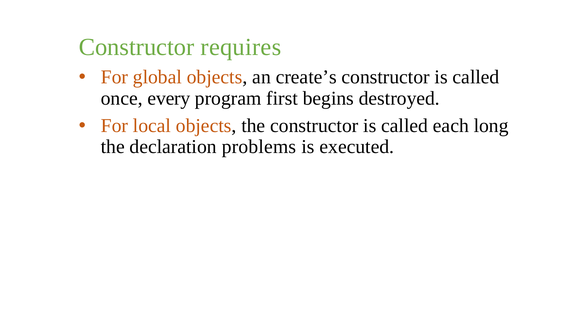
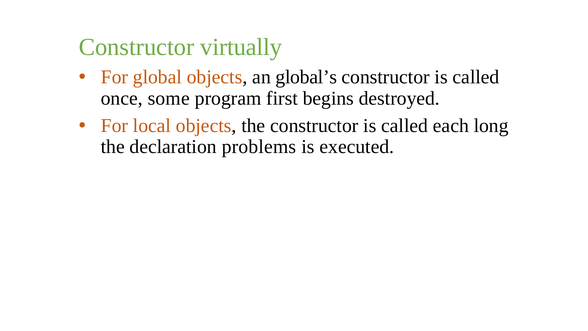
requires: requires -> virtually
create’s: create’s -> global’s
every: every -> some
